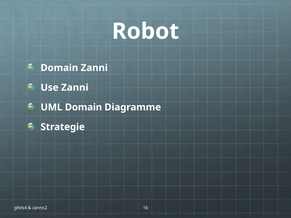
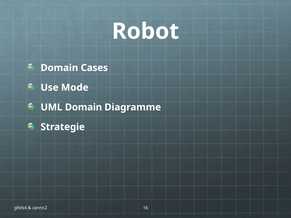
Domain Zanni: Zanni -> Cases
Use Zanni: Zanni -> Mode
